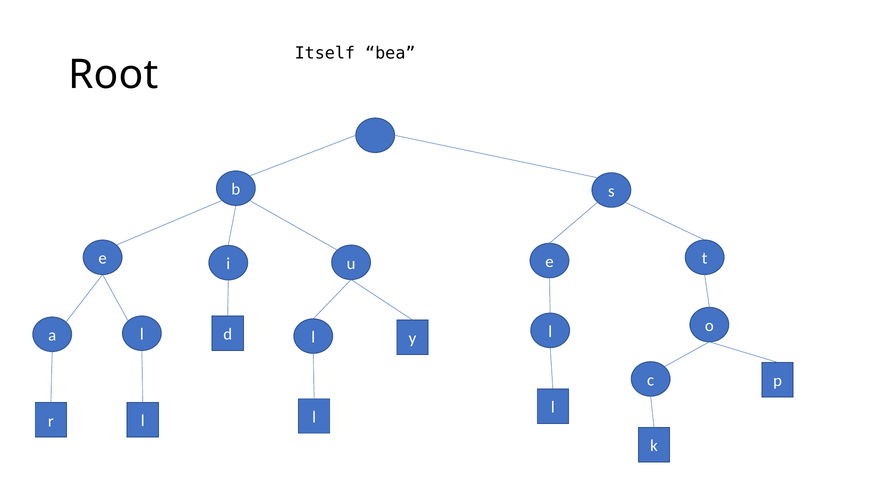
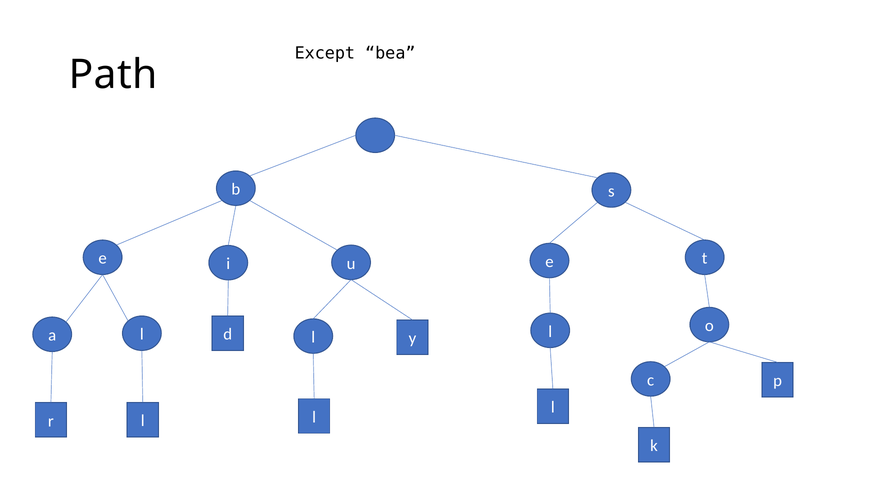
Itself: Itself -> Except
Root: Root -> Path
